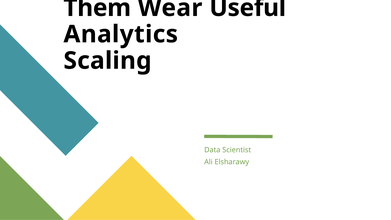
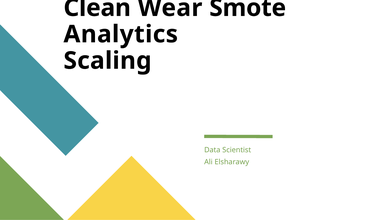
Them: Them -> Clean
Useful: Useful -> Smote
